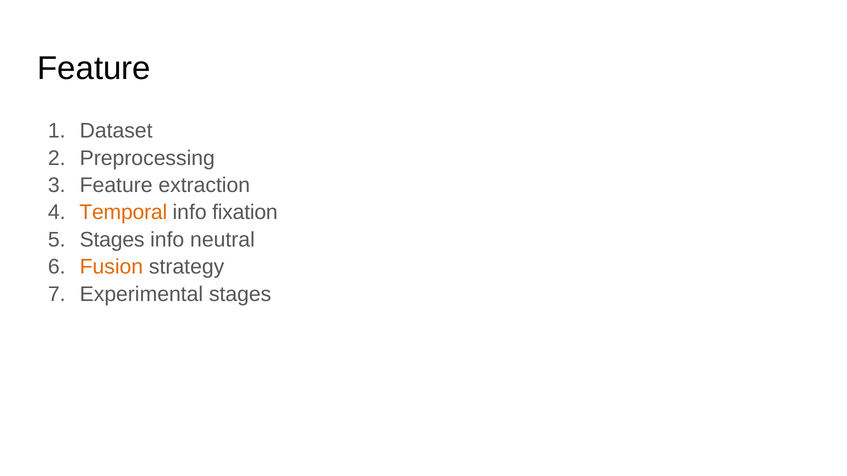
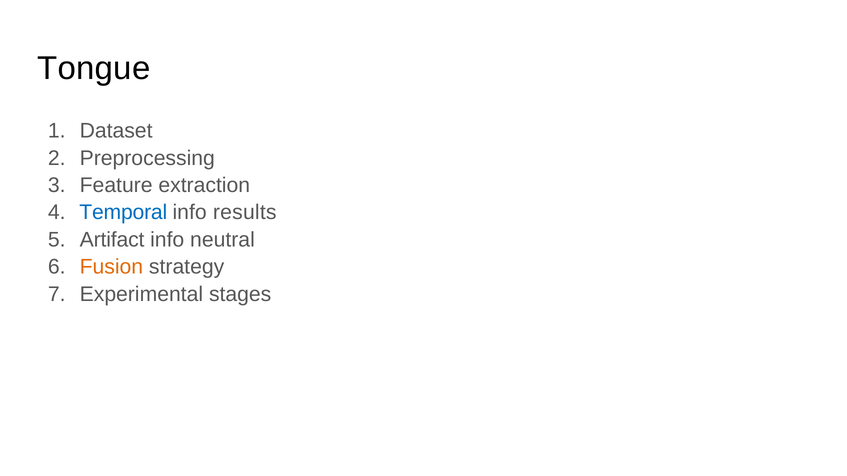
Feature at (94, 69): Feature -> Tongue
Temporal colour: orange -> blue
fixation: fixation -> results
Stages at (112, 240): Stages -> Artifact
